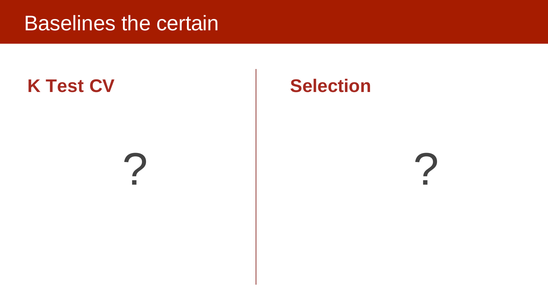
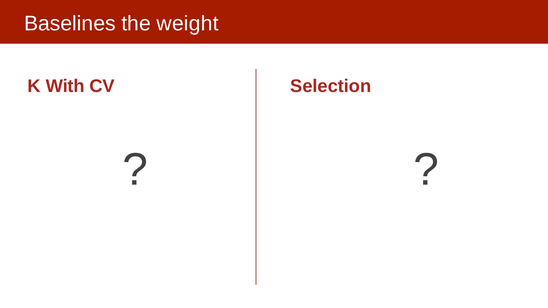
certain: certain -> weight
Test: Test -> With
